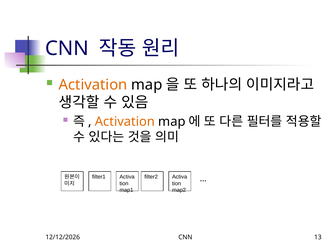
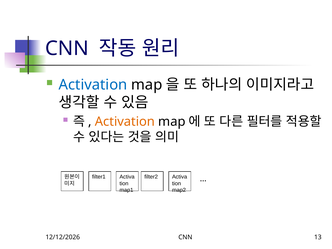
Activation at (93, 85) colour: orange -> blue
